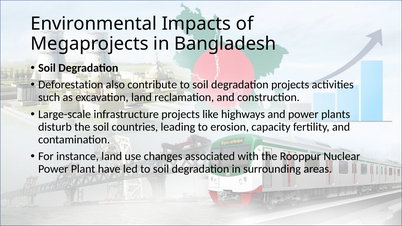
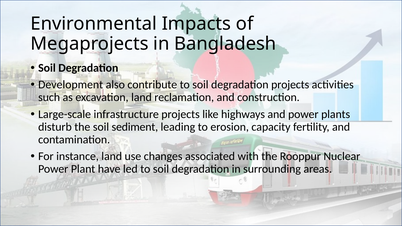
Deforestation: Deforestation -> Development
countries: countries -> sediment
